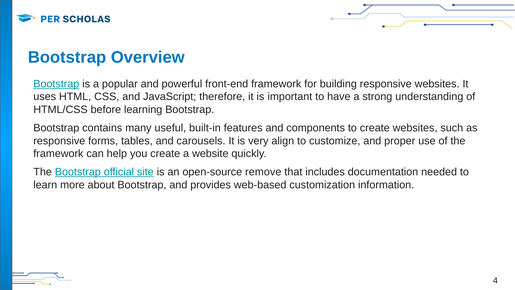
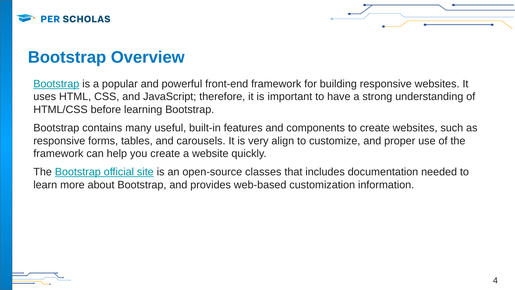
remove: remove -> classes
